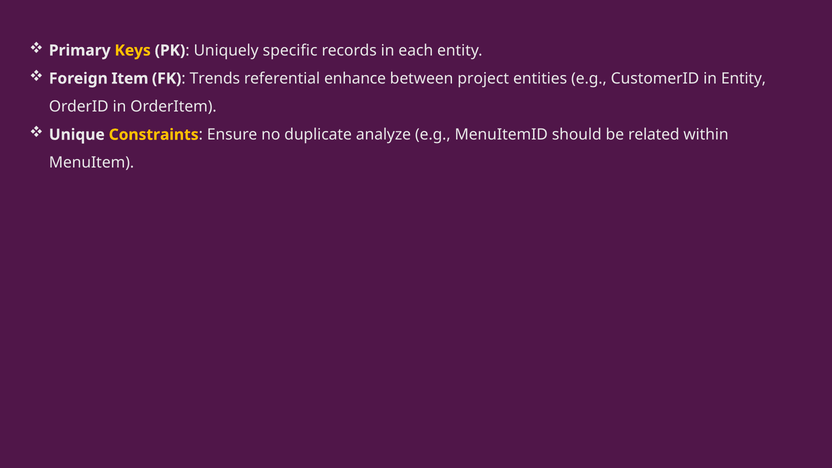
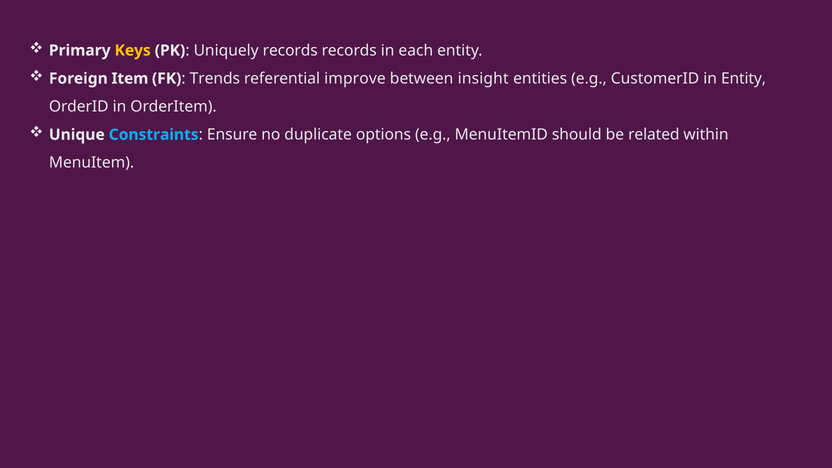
Uniquely specific: specific -> records
enhance: enhance -> improve
project: project -> insight
Constraints colour: yellow -> light blue
analyze: analyze -> options
